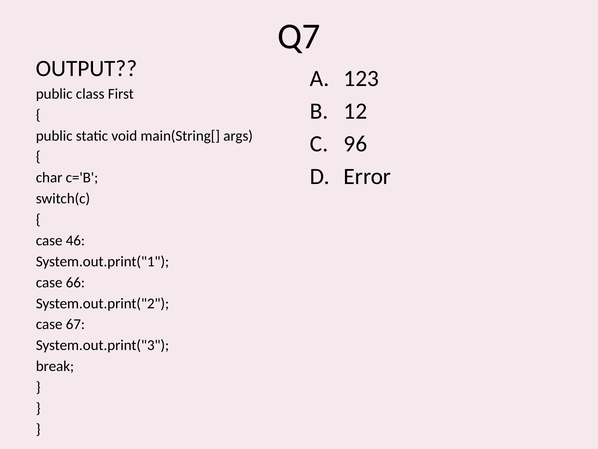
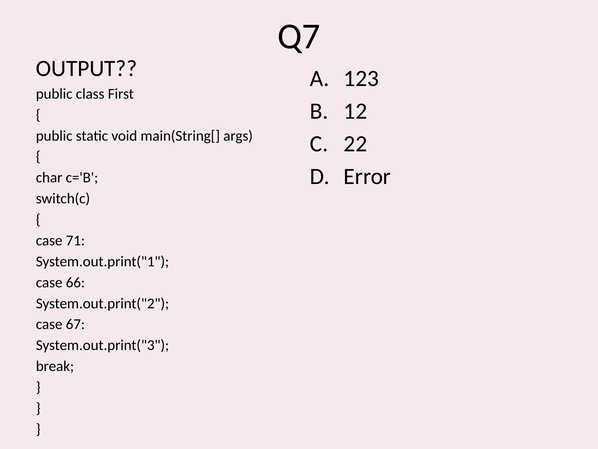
96: 96 -> 22
46: 46 -> 71
